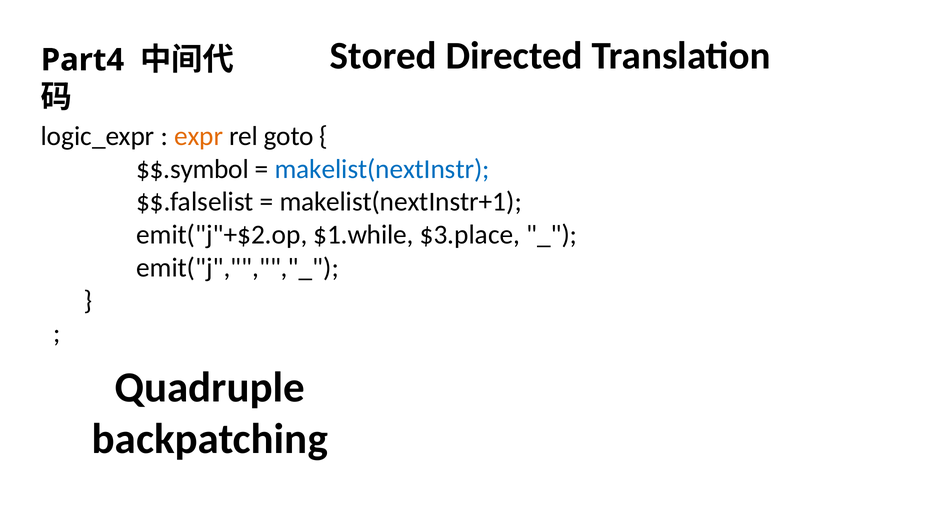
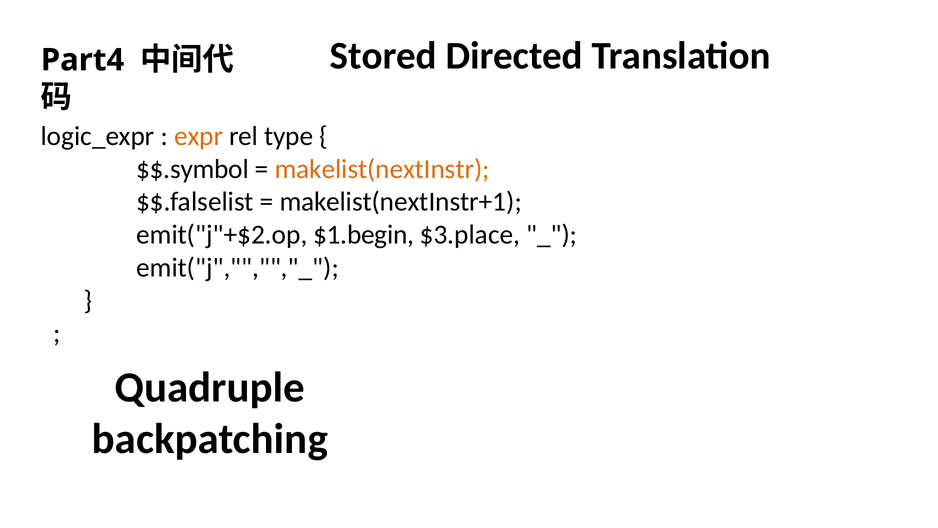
goto: goto -> type
makelist(nextInstr colour: blue -> orange
$1.while: $1.while -> $1.begin
